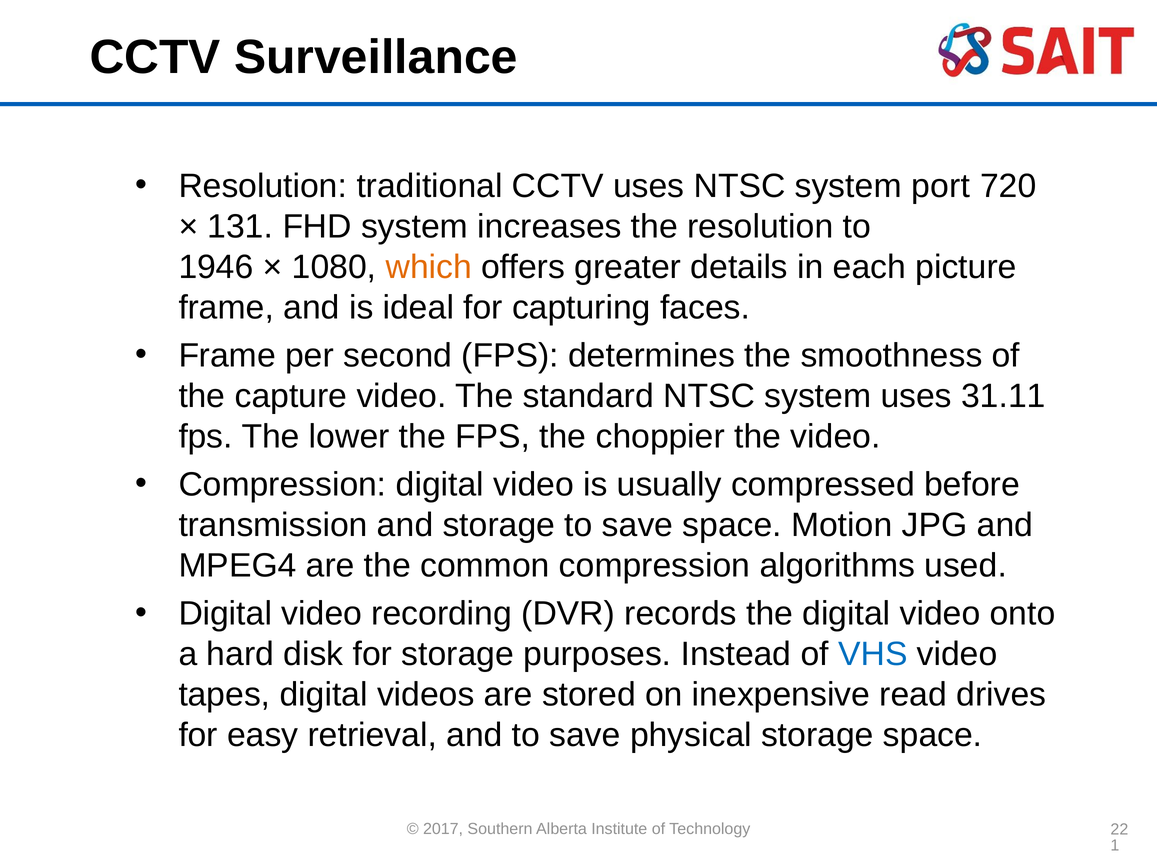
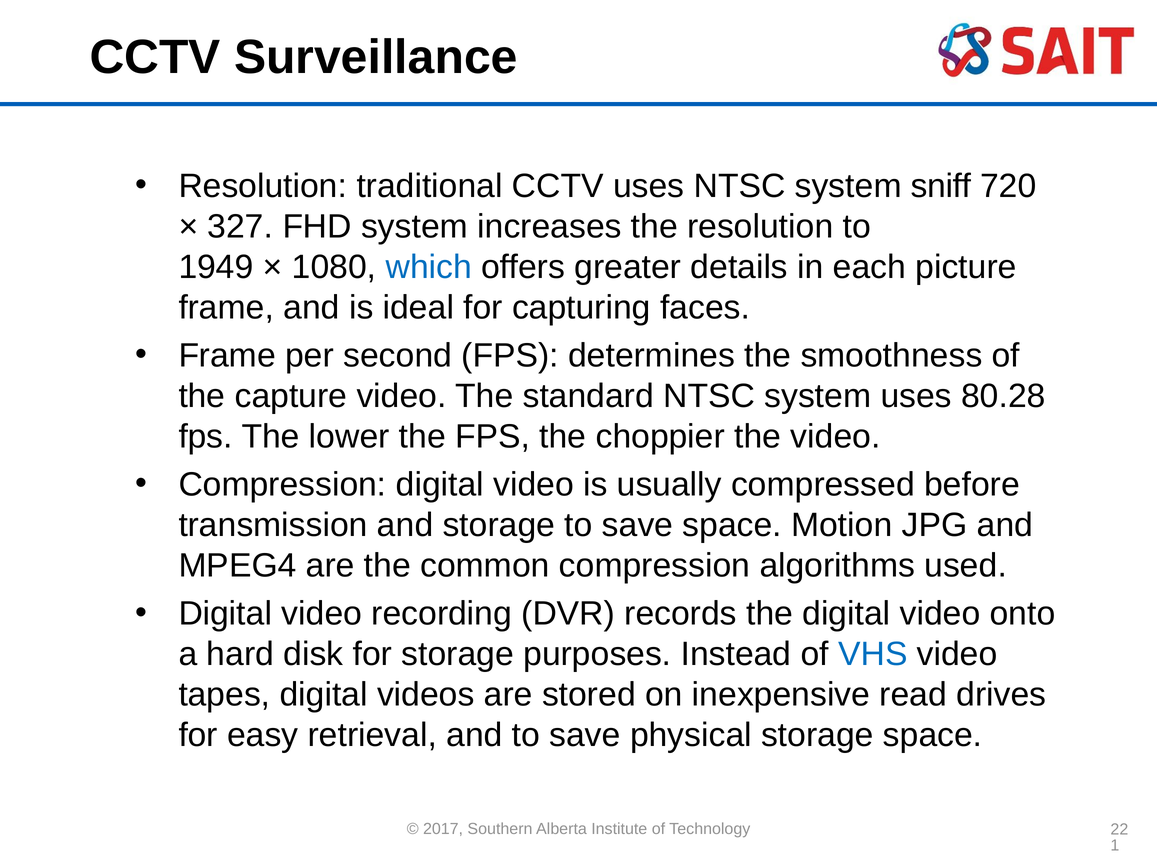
port: port -> sniff
131: 131 -> 327
1946: 1946 -> 1949
which colour: orange -> blue
31.11: 31.11 -> 80.28
